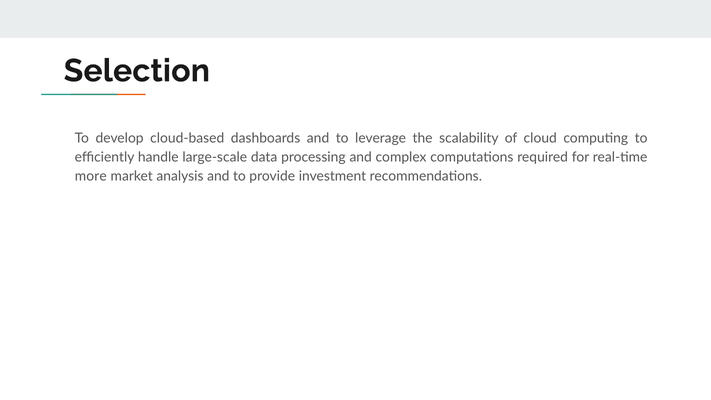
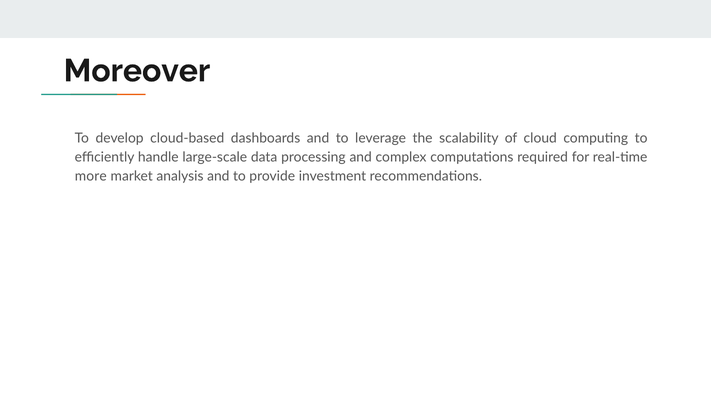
Selection: Selection -> Moreover
